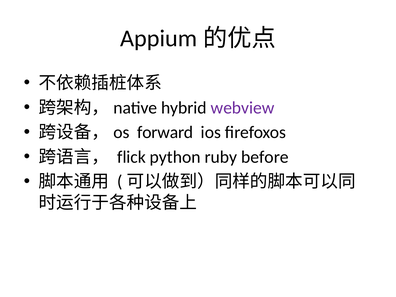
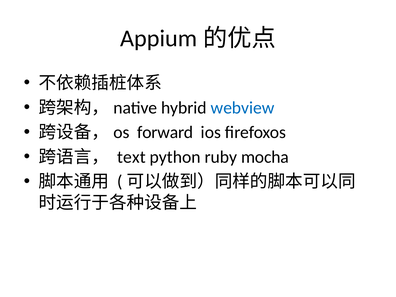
webview colour: purple -> blue
flick: flick -> text
before: before -> mocha
